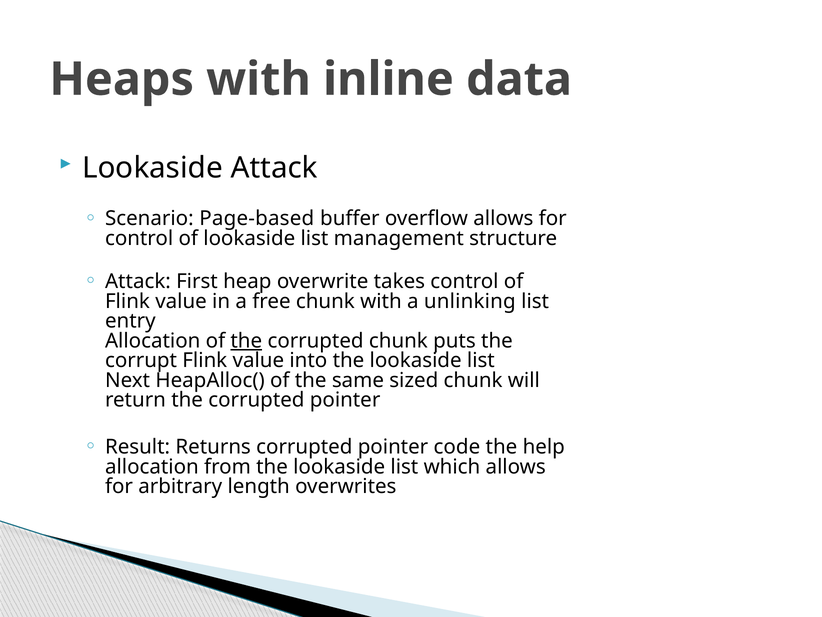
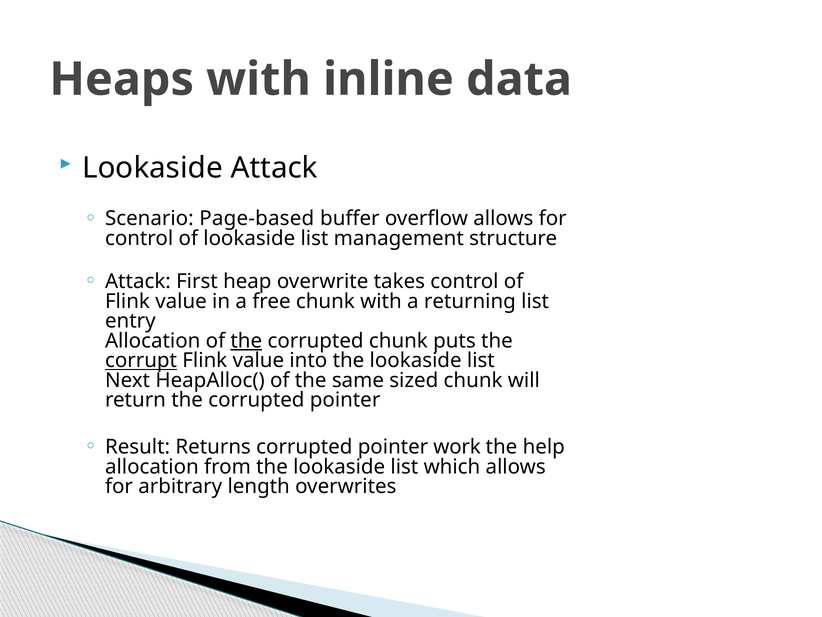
unlinking: unlinking -> returning
corrupt underline: none -> present
code: code -> work
